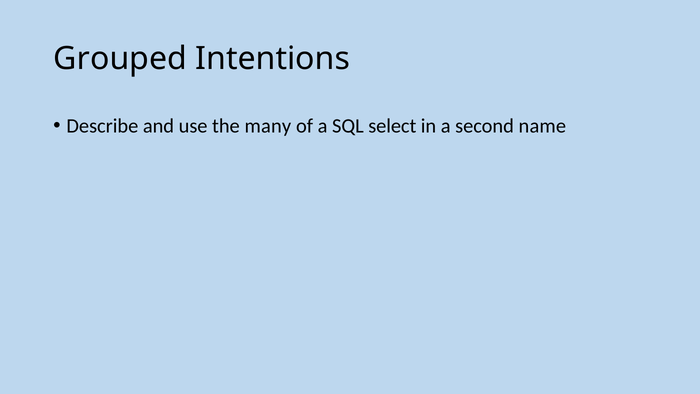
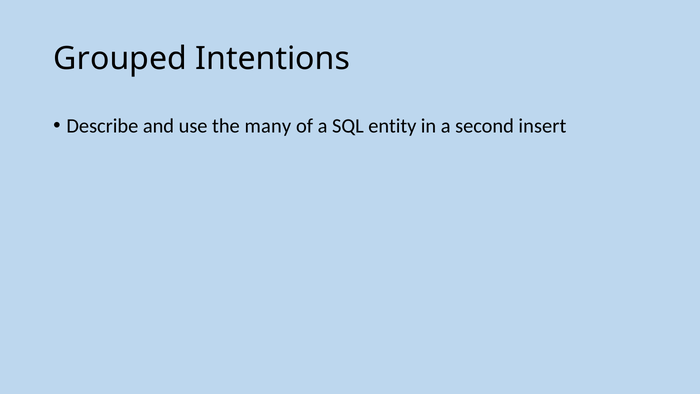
select: select -> entity
name: name -> insert
